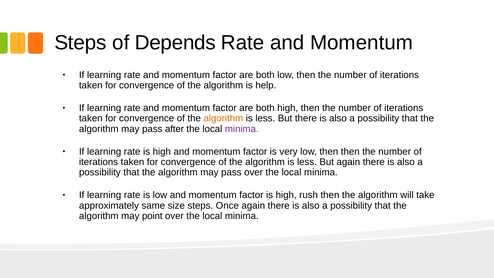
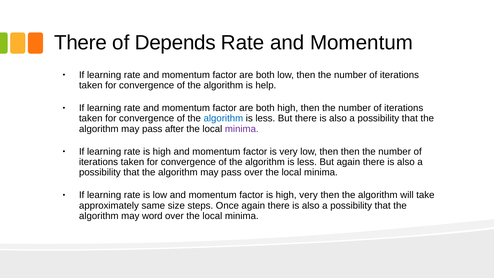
Steps at (80, 43): Steps -> There
algorithm at (223, 118) colour: orange -> blue
high rush: rush -> very
point: point -> word
